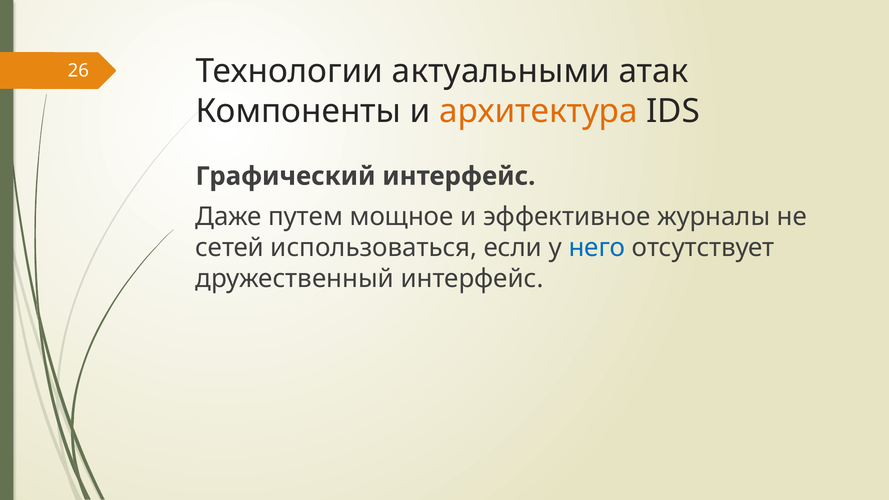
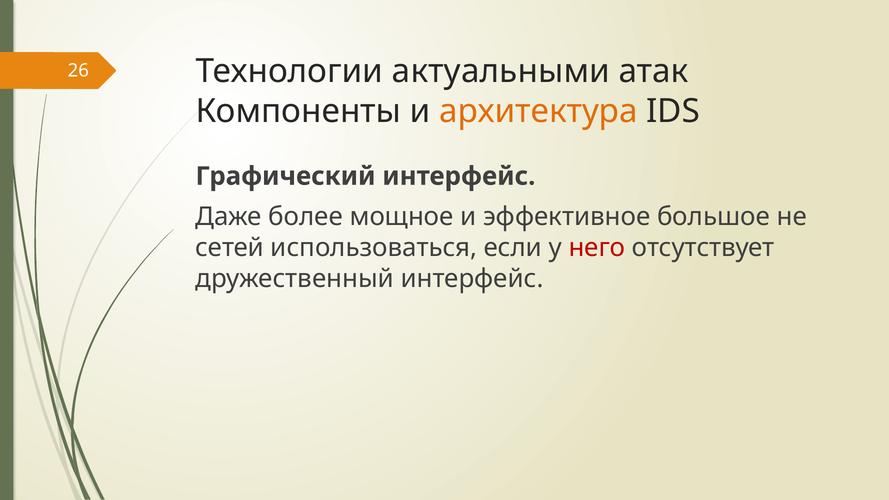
путем: путем -> более
журналы: журналы -> большое
него colour: blue -> red
